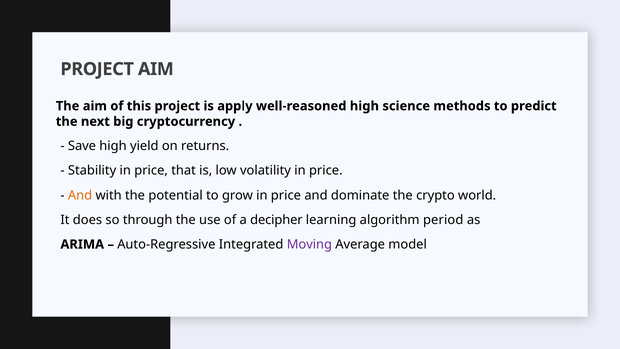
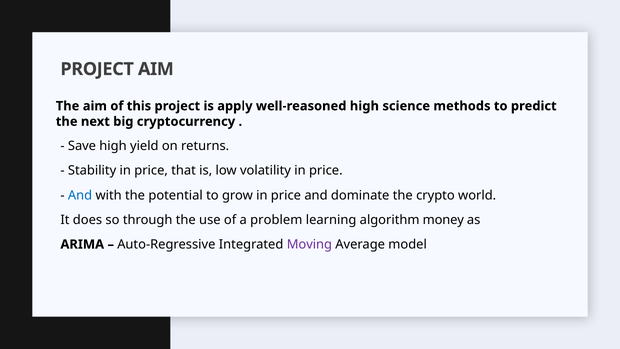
And at (80, 195) colour: orange -> blue
decipher: decipher -> problem
period: period -> money
